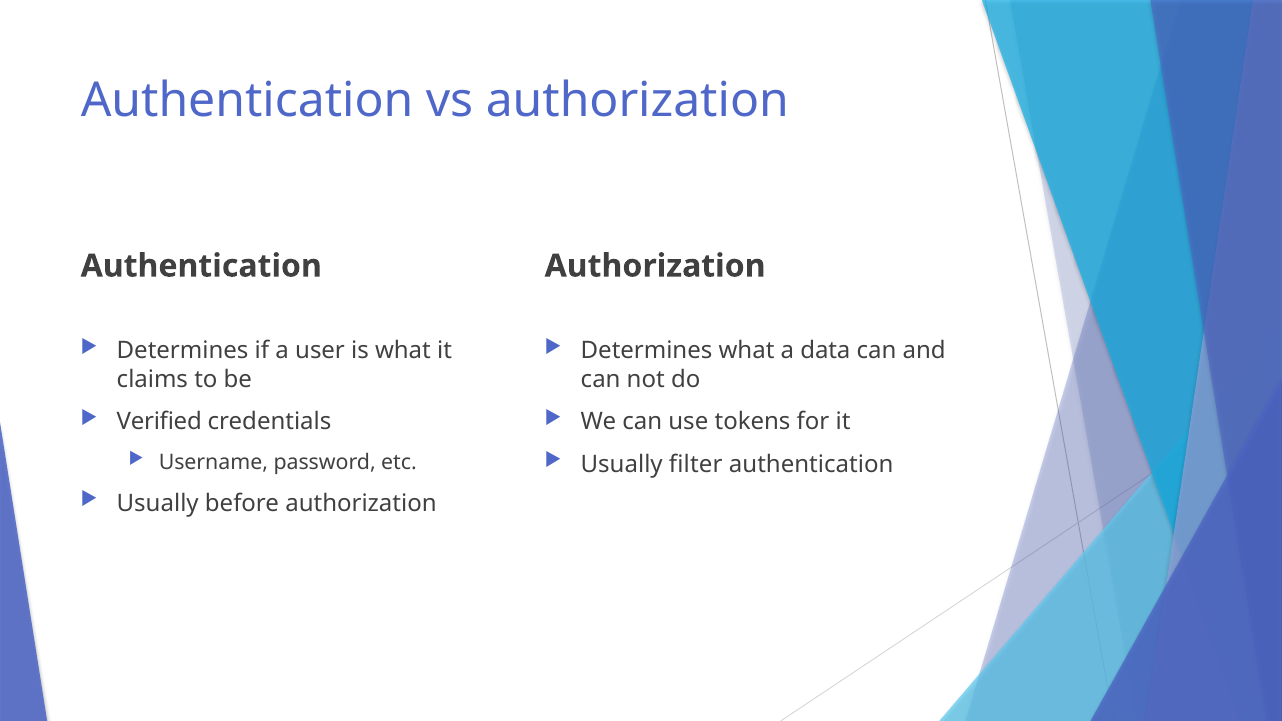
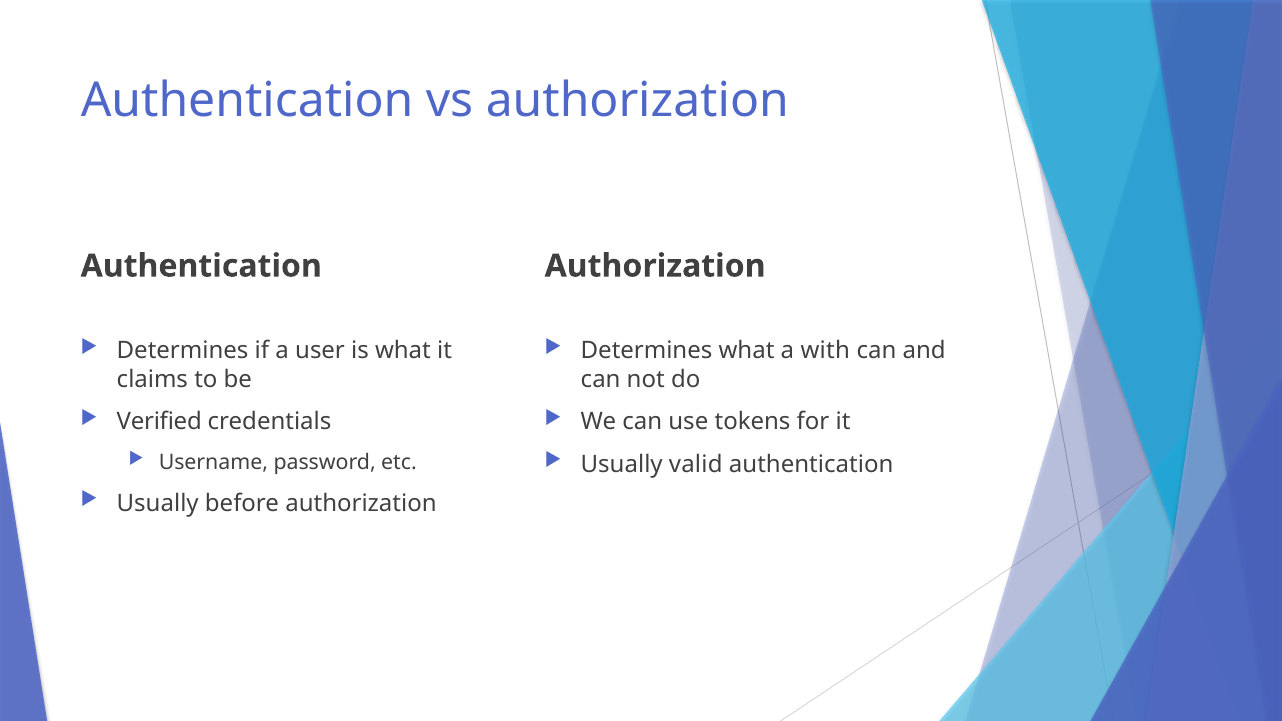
data: data -> with
filter: filter -> valid
